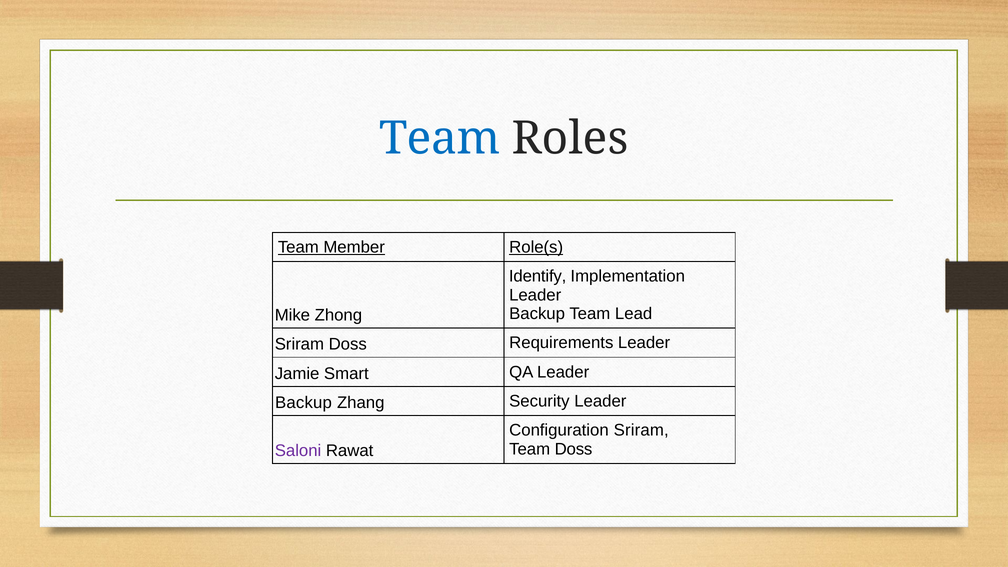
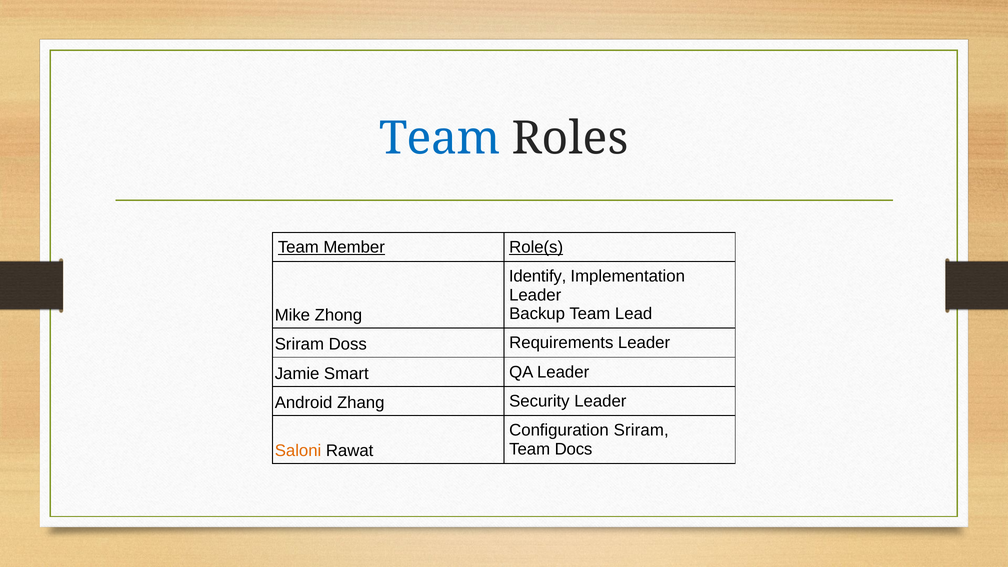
Backup at (304, 403): Backup -> Android
Team Doss: Doss -> Docs
Saloni colour: purple -> orange
